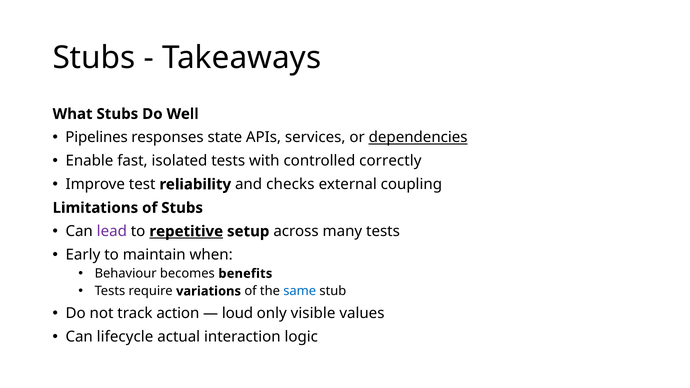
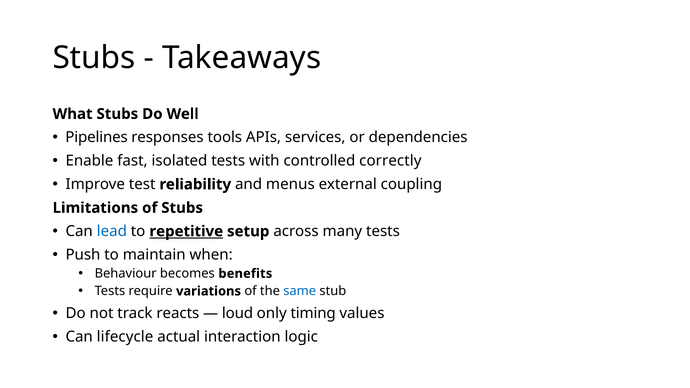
state: state -> tools
dependencies underline: present -> none
checks: checks -> menus
lead colour: purple -> blue
Early: Early -> Push
action: action -> reacts
visible: visible -> timing
